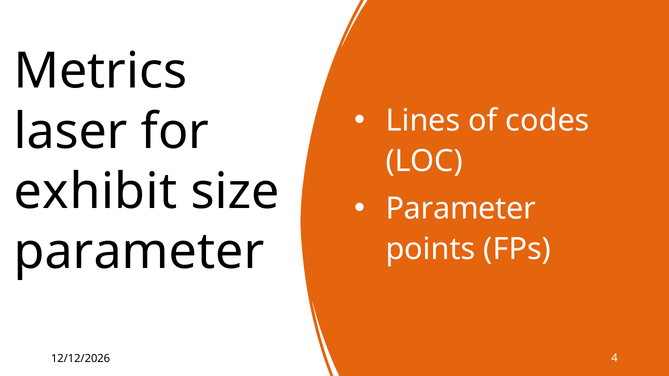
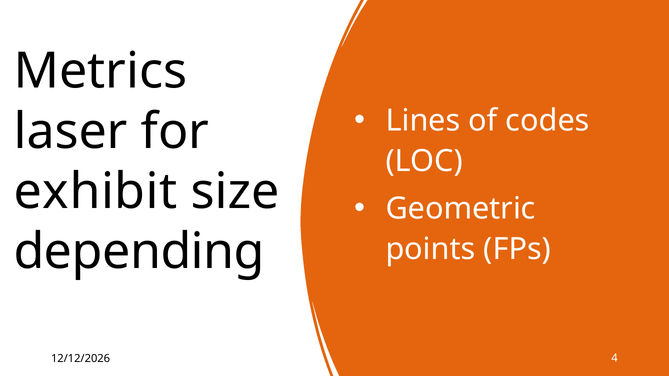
Parameter at (461, 209): Parameter -> Geometric
parameter at (139, 252): parameter -> depending
